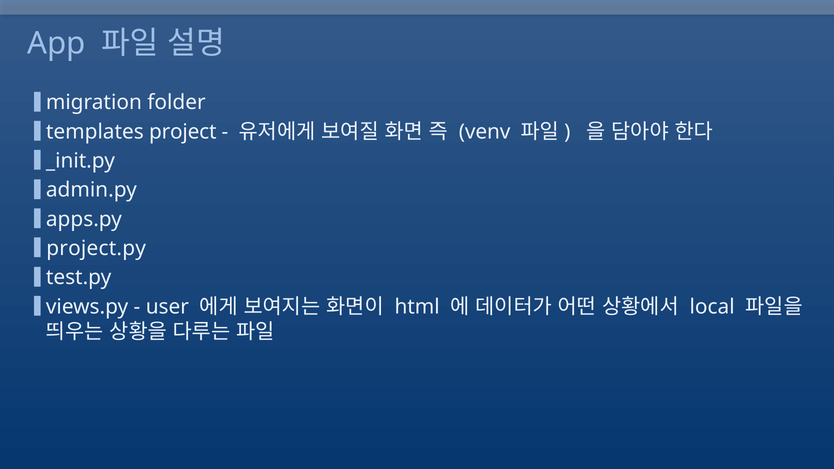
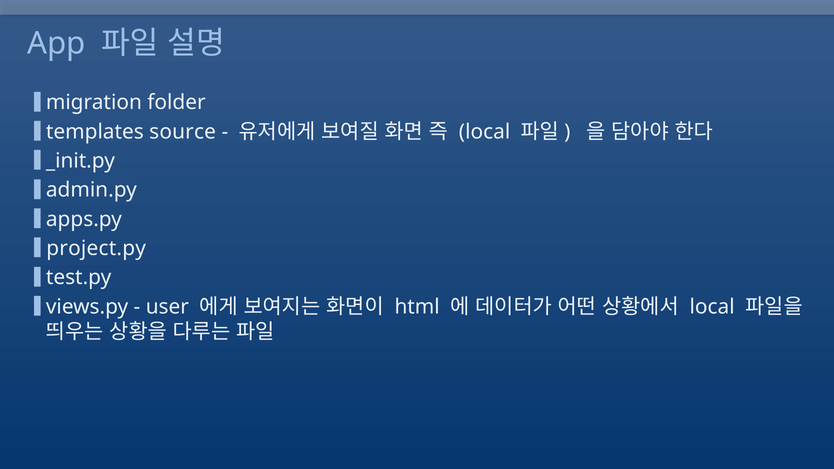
project: project -> source
venv at (485, 132): venv -> local
